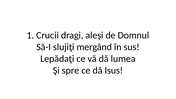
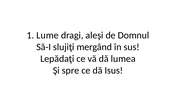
Crucii: Crucii -> Lume
